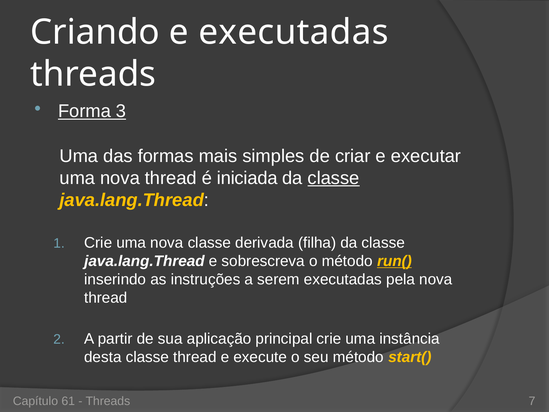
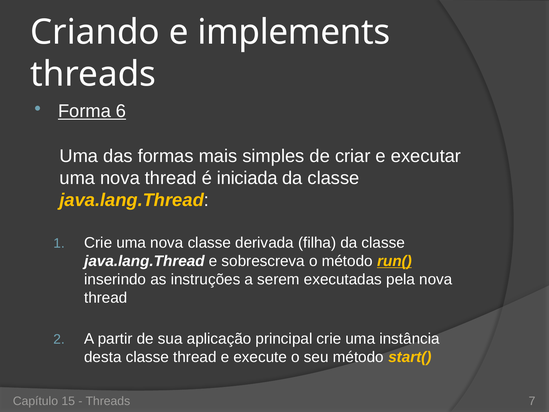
e executadas: executadas -> implements
3: 3 -> 6
classe at (334, 178) underline: present -> none
61: 61 -> 15
